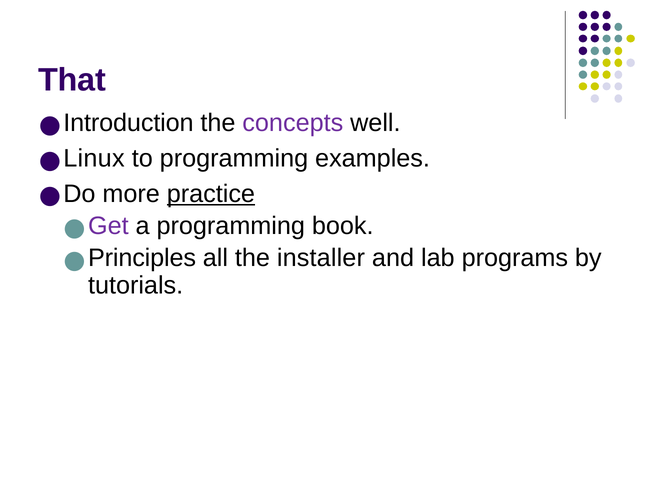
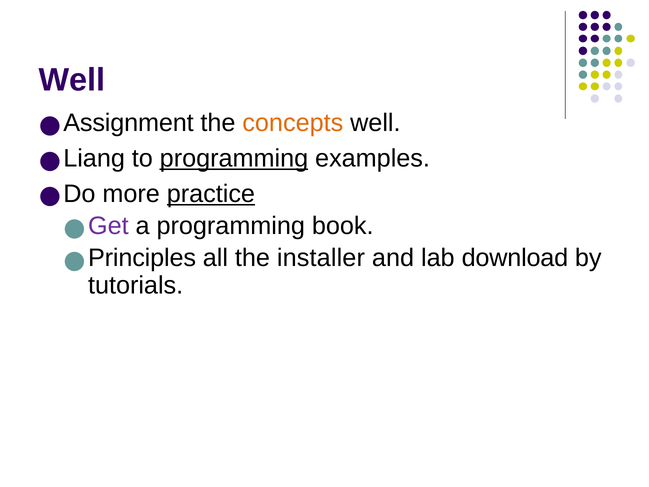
That at (72, 80): That -> Well
Introduction: Introduction -> Assignment
concepts colour: purple -> orange
Linux: Linux -> Liang
programming at (234, 158) underline: none -> present
programs: programs -> download
